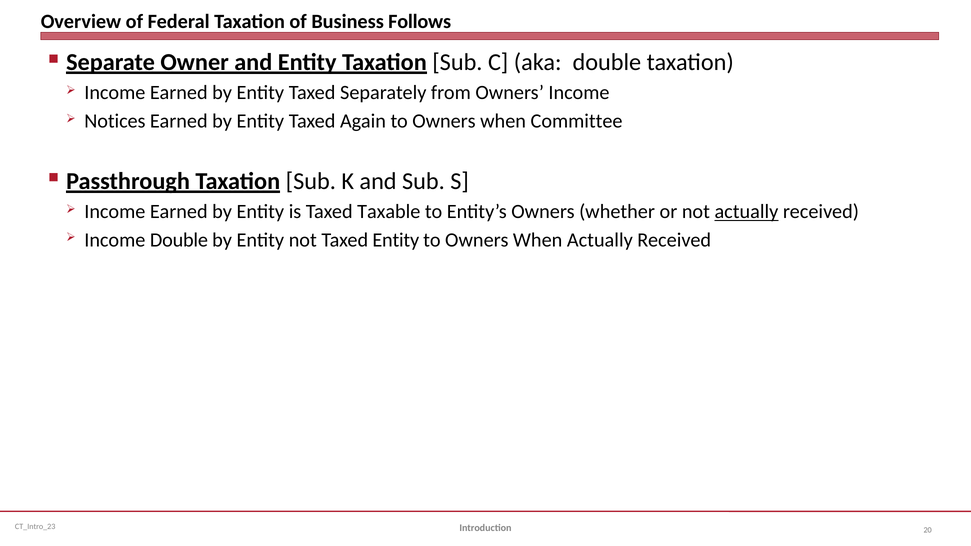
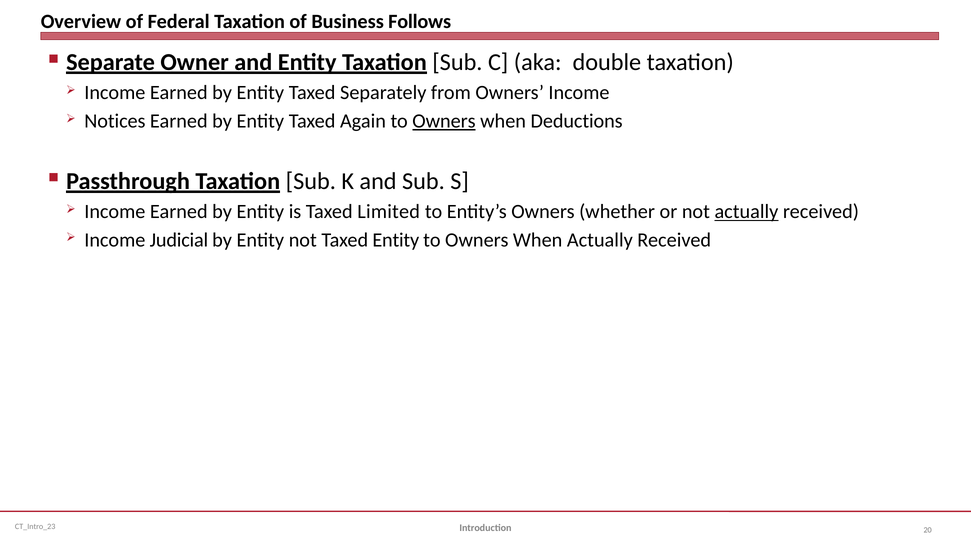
Owners at (444, 121) underline: none -> present
Committee: Committee -> Deductions
Taxable: Taxable -> Limited
Income Double: Double -> Judicial
